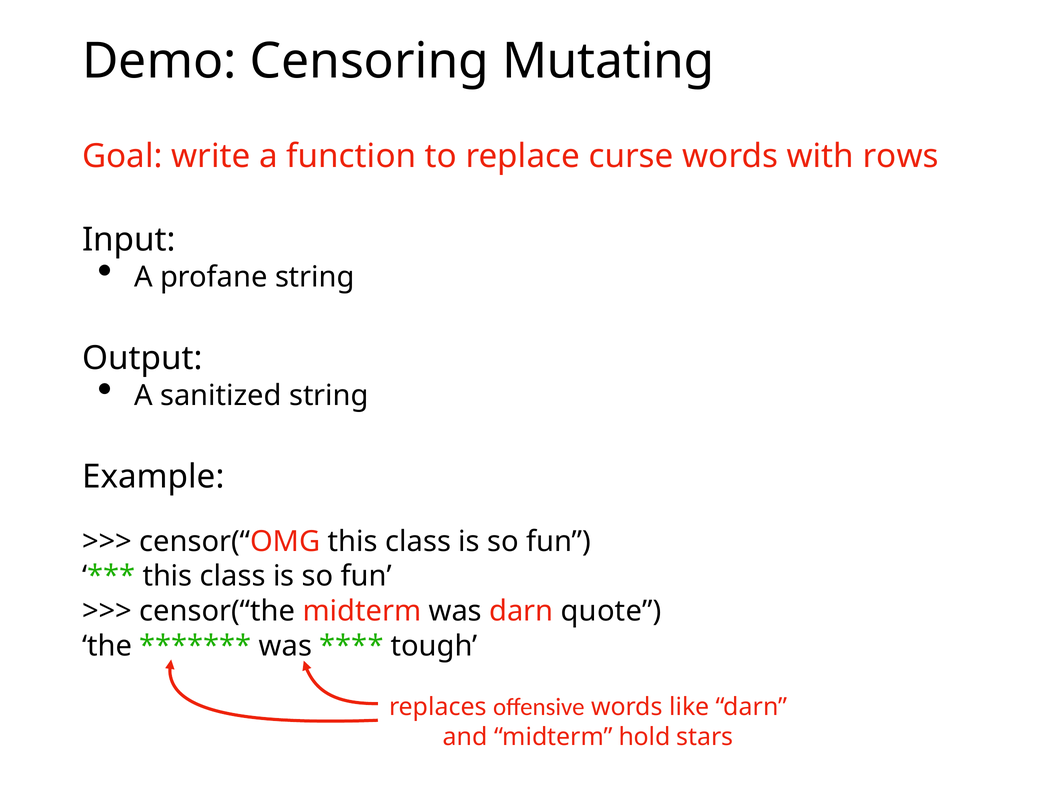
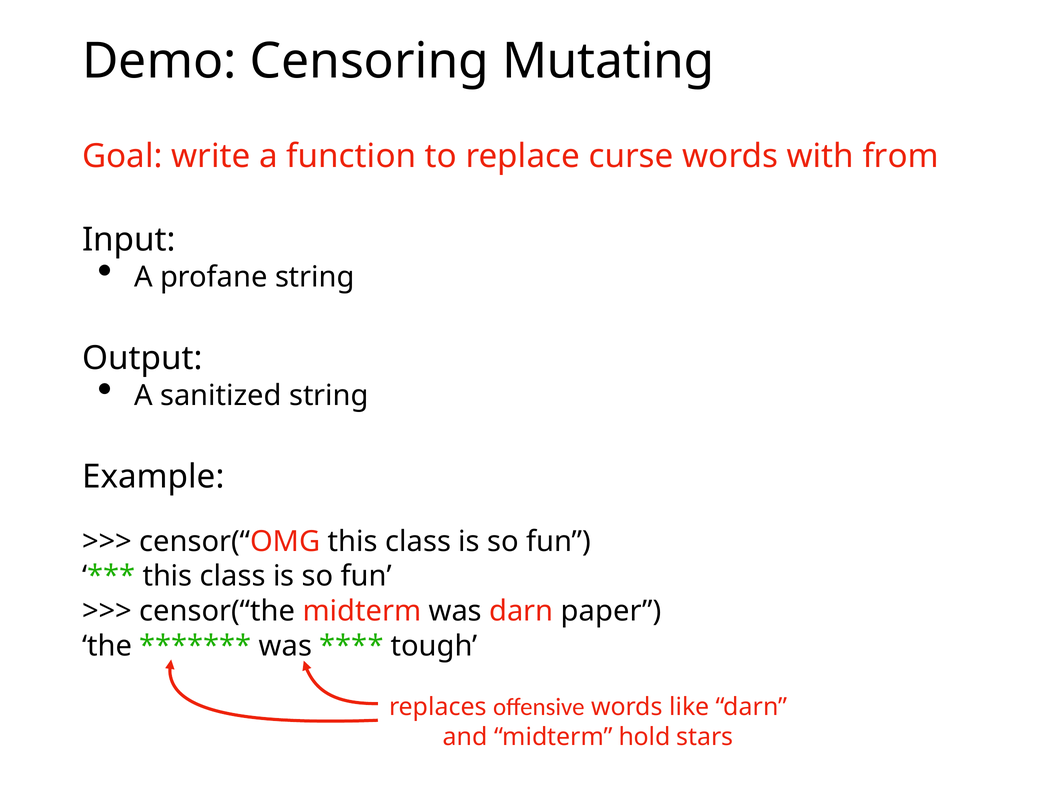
rows: rows -> from
quote: quote -> paper
